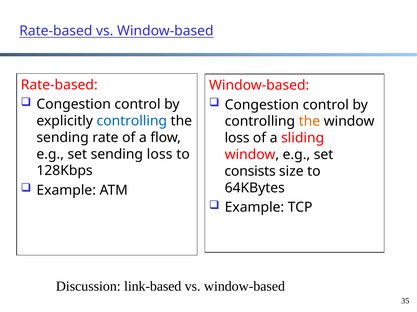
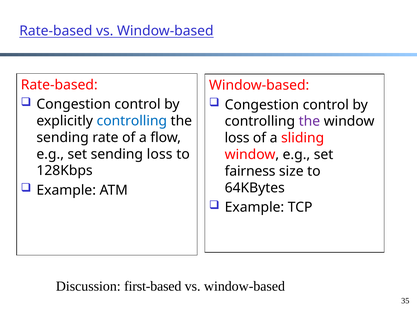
the at (309, 122) colour: orange -> purple
consists: consists -> fairness
link-based: link-based -> first-based
